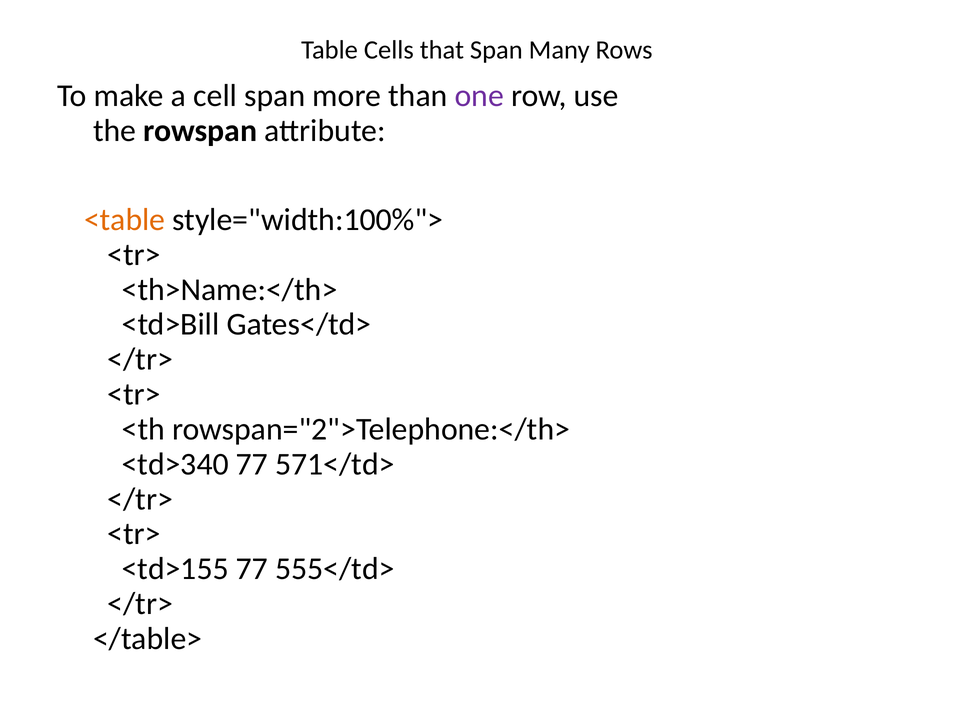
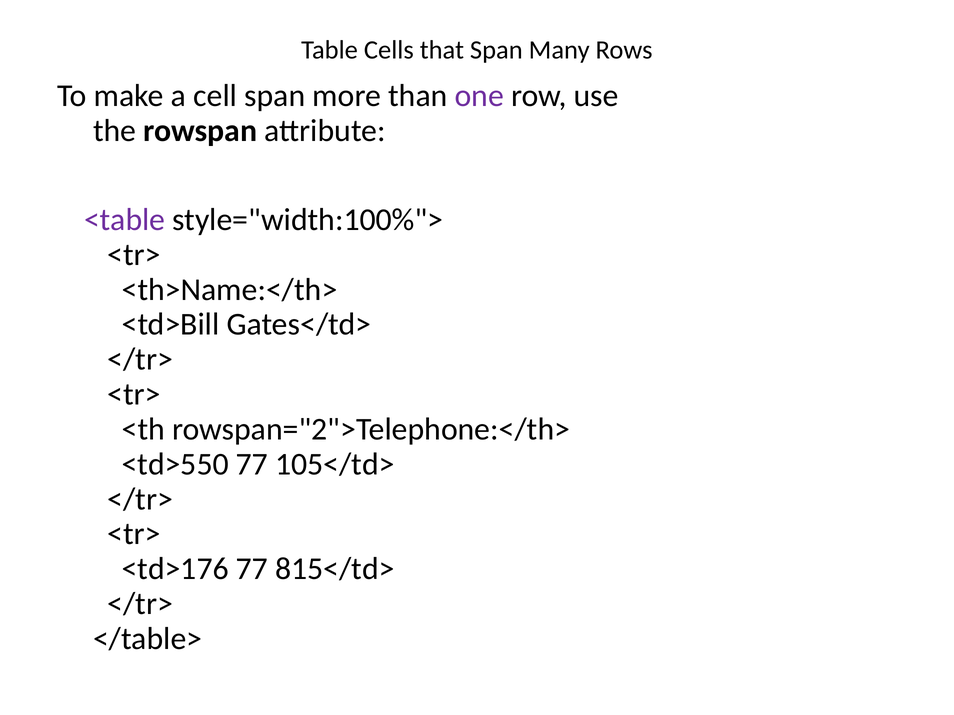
<table colour: orange -> purple
<td>340: <td>340 -> <td>550
571</td>: 571</td> -> 105</td>
<td>155: <td>155 -> <td>176
555</td>: 555</td> -> 815</td>
